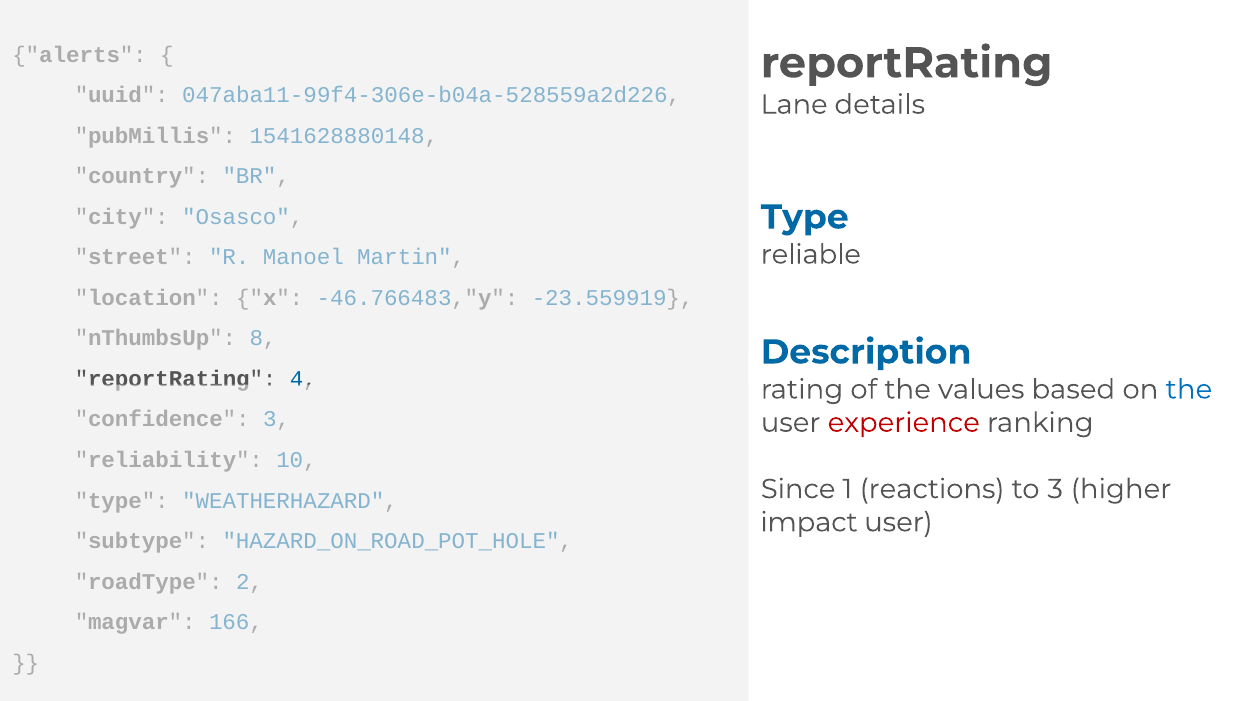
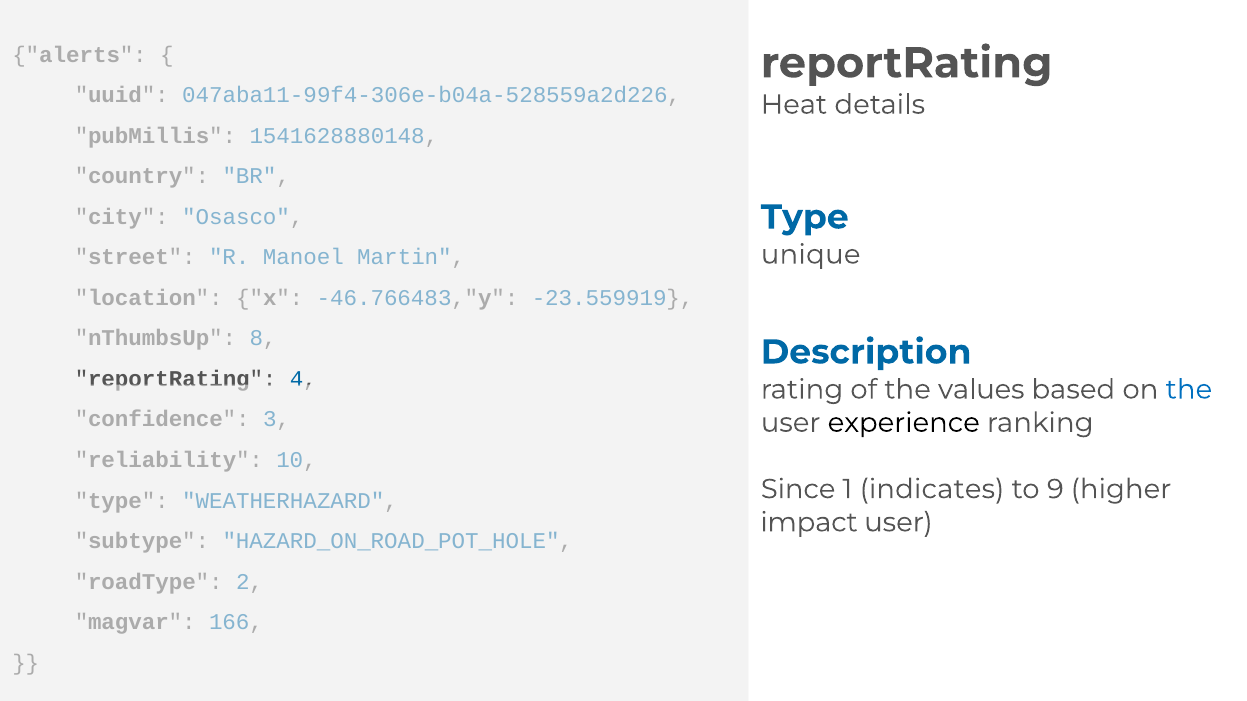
Lane: Lane -> Heat
reliable: reliable -> unique
experience colour: red -> black
reactions: reactions -> indicates
to 3: 3 -> 9
